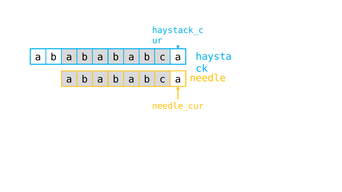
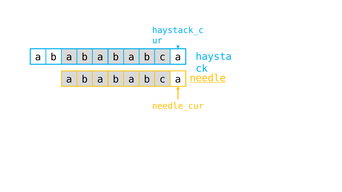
needle underline: none -> present
